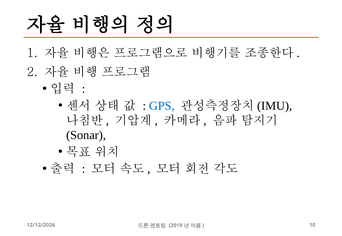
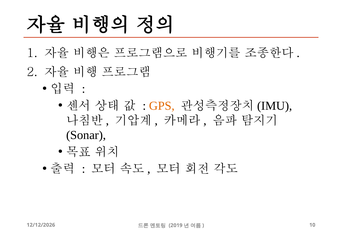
GPS colour: blue -> orange
